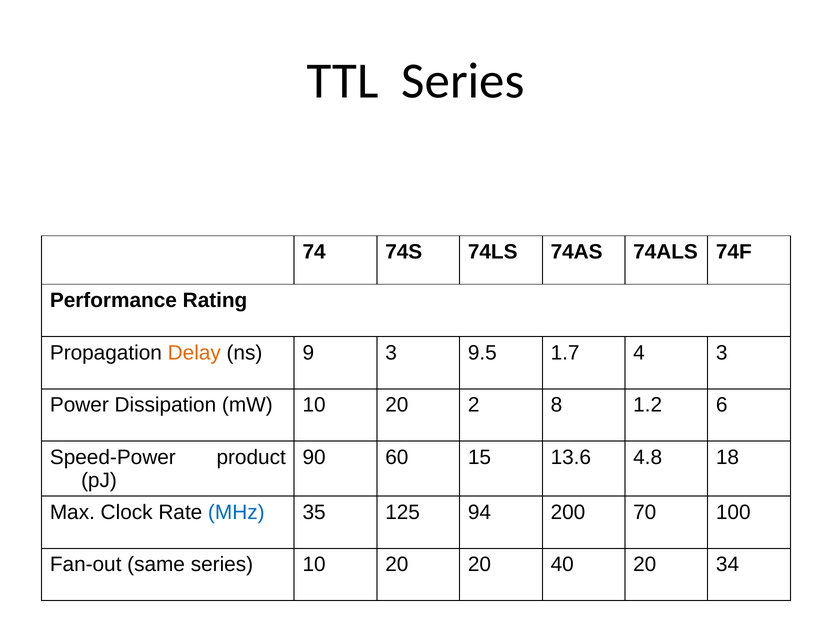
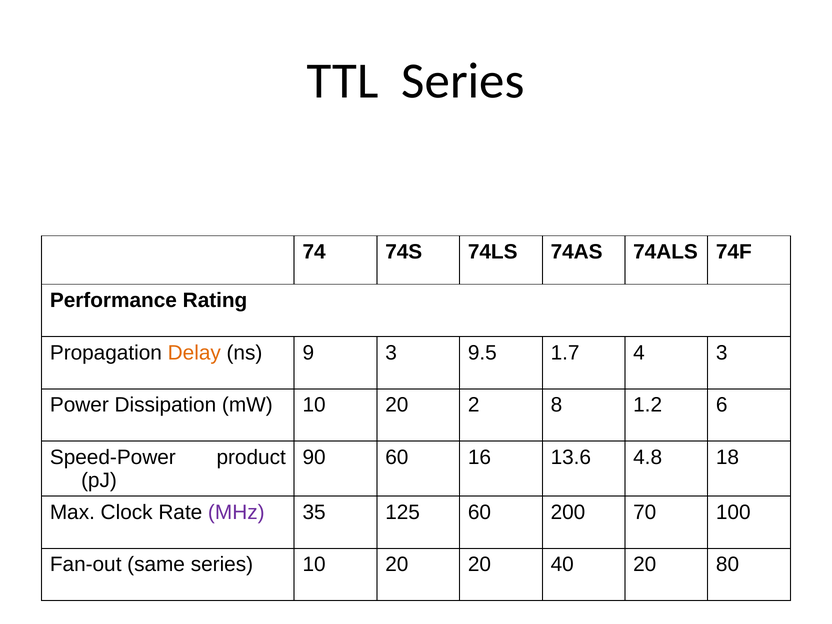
15: 15 -> 16
MHz colour: blue -> purple
125 94: 94 -> 60
34: 34 -> 80
